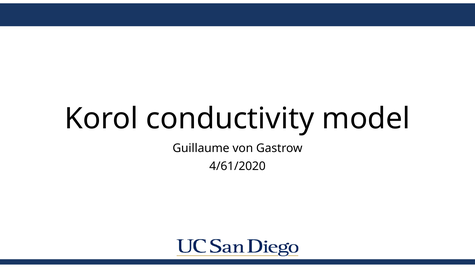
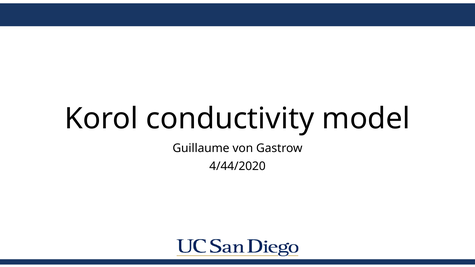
4/61/2020: 4/61/2020 -> 4/44/2020
